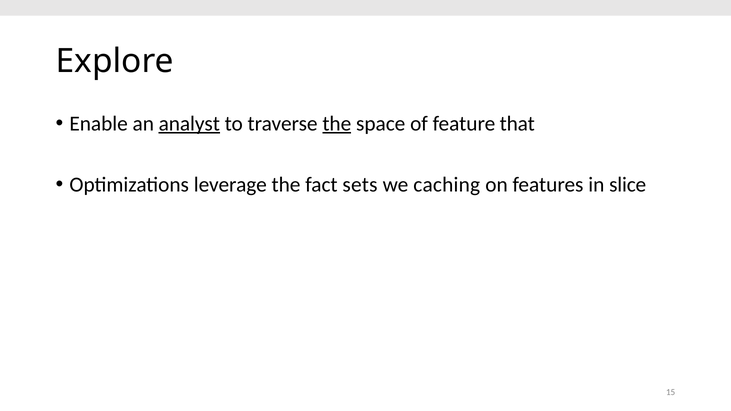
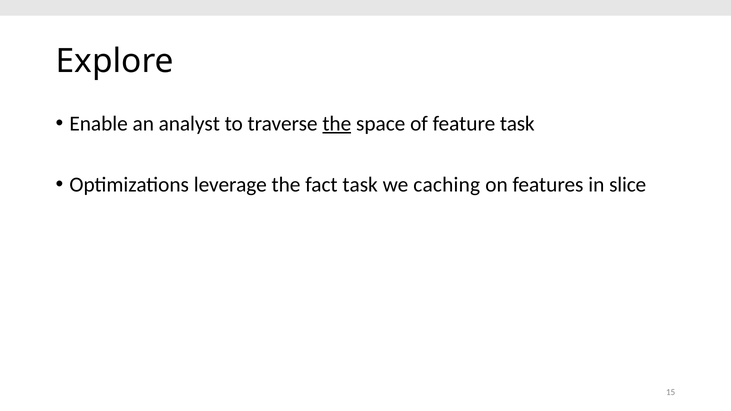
analyst underline: present -> none
feature that: that -> task
fact sets: sets -> task
